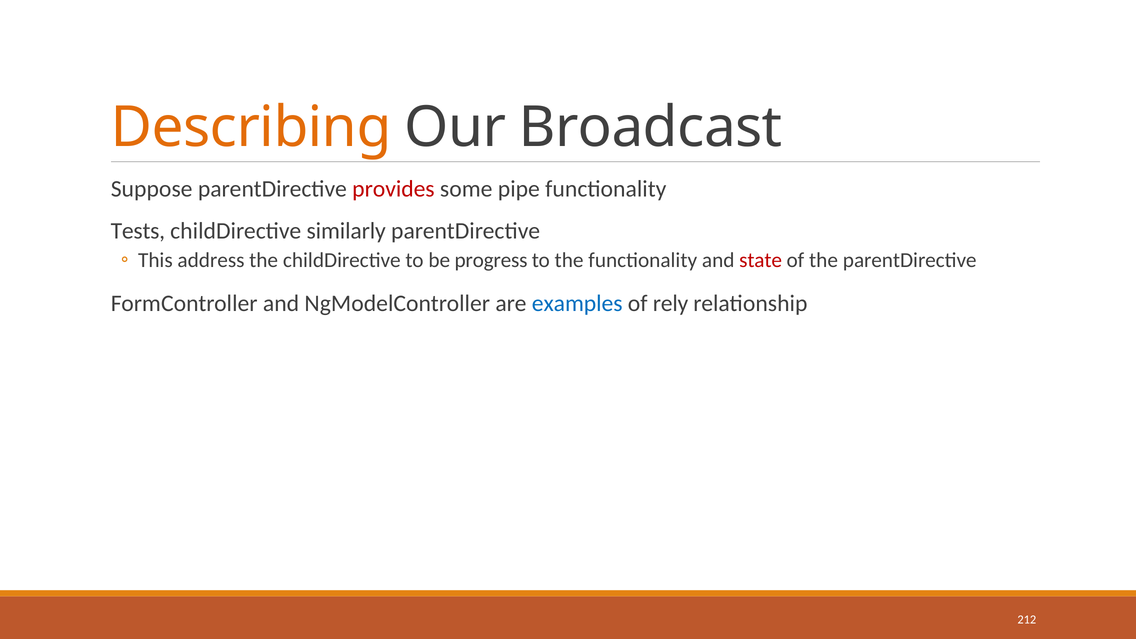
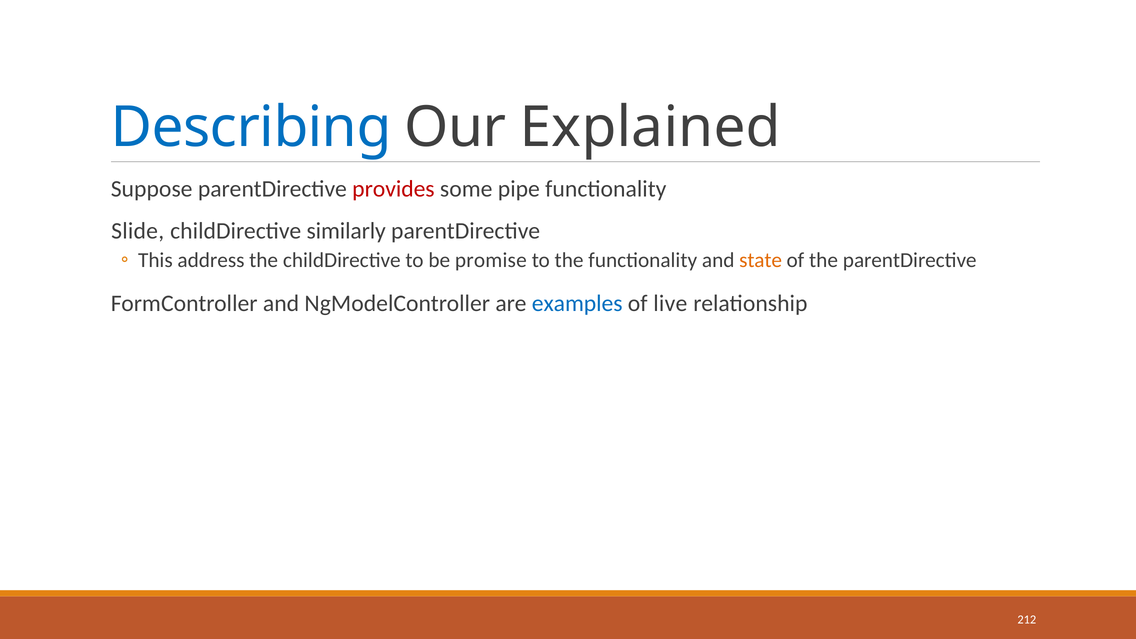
Describing colour: orange -> blue
Broadcast: Broadcast -> Explained
Tests: Tests -> Slide
progress: progress -> promise
state colour: red -> orange
rely: rely -> live
